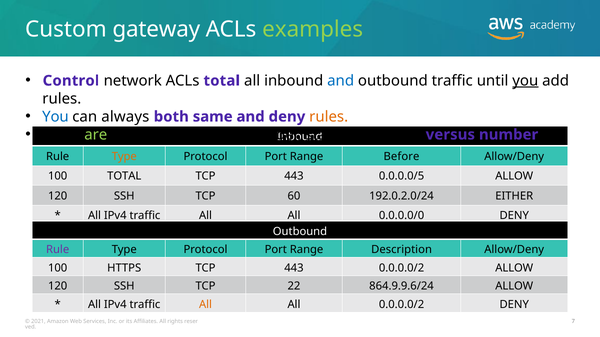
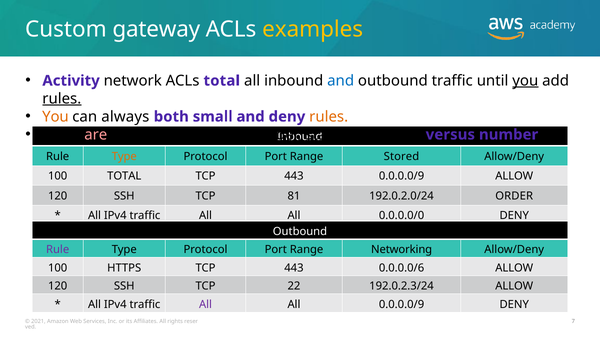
examples colour: light green -> yellow
Control: Control -> Activity
rules at (62, 99) underline: none -> present
You at (55, 117) colour: blue -> orange
same: same -> small
are colour: light green -> pink
Before: Before -> Stored
443 0.0.0.0/5: 0.0.0.0/5 -> 0.0.0.0/9
60: 60 -> 81
192.0.2.0/24 EITHER: EITHER -> ORDER
Description: Description -> Networking
443 0.0.0.0/2: 0.0.0.0/2 -> 0.0.0.0/6
864.9.9.6/24: 864.9.9.6/24 -> 192.0.2.3/24
All at (206, 305) colour: orange -> purple
All 0.0.0.0/2: 0.0.0.0/2 -> 0.0.0.0/9
